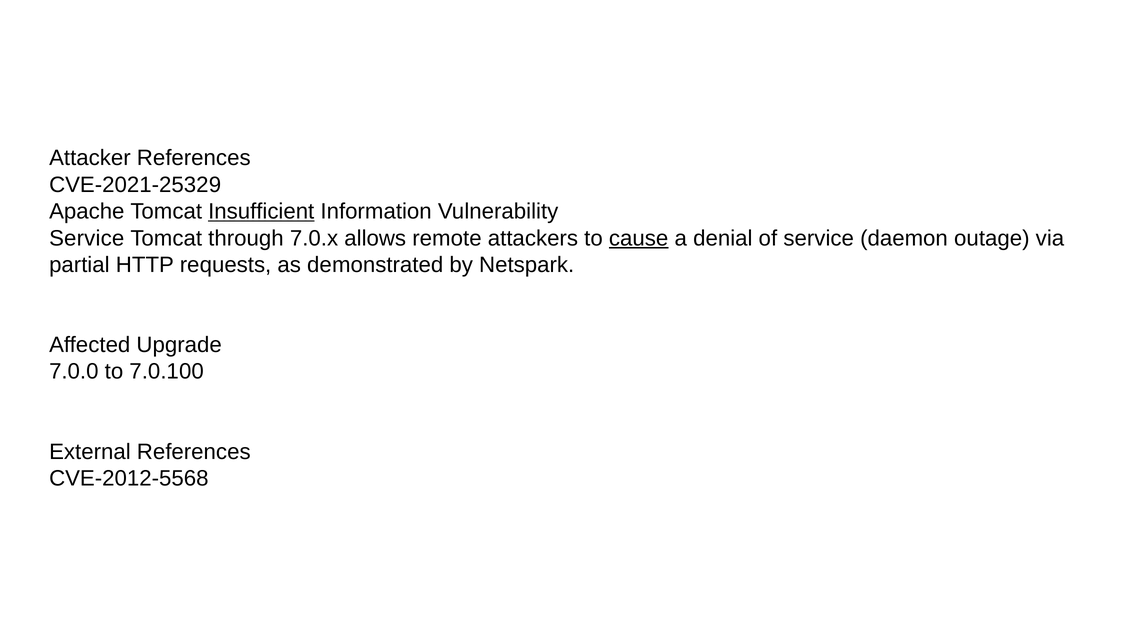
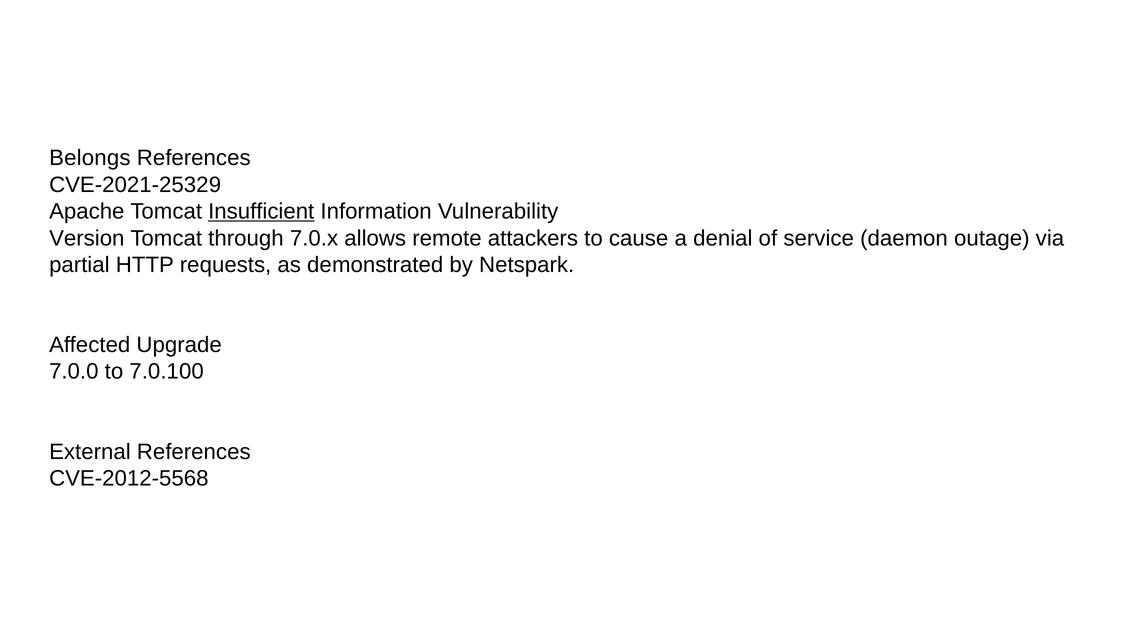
Attacker: Attacker -> Belongs
Service at (87, 238): Service -> Version
cause underline: present -> none
